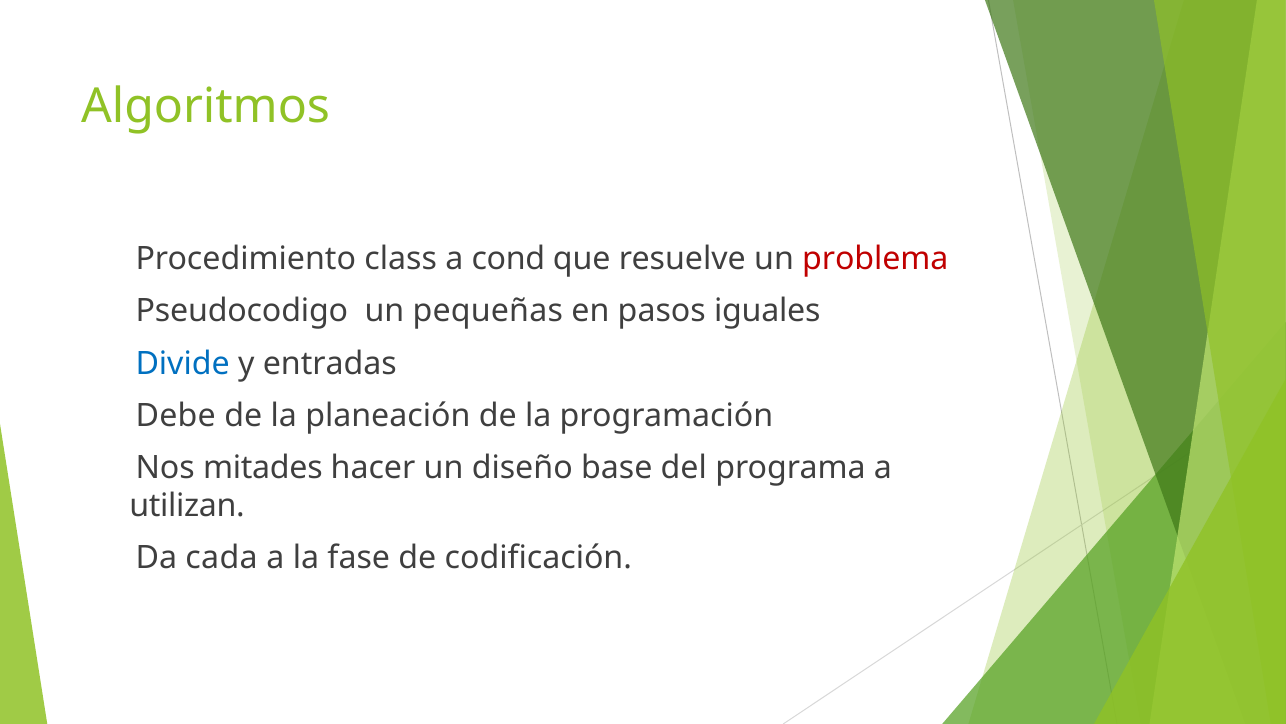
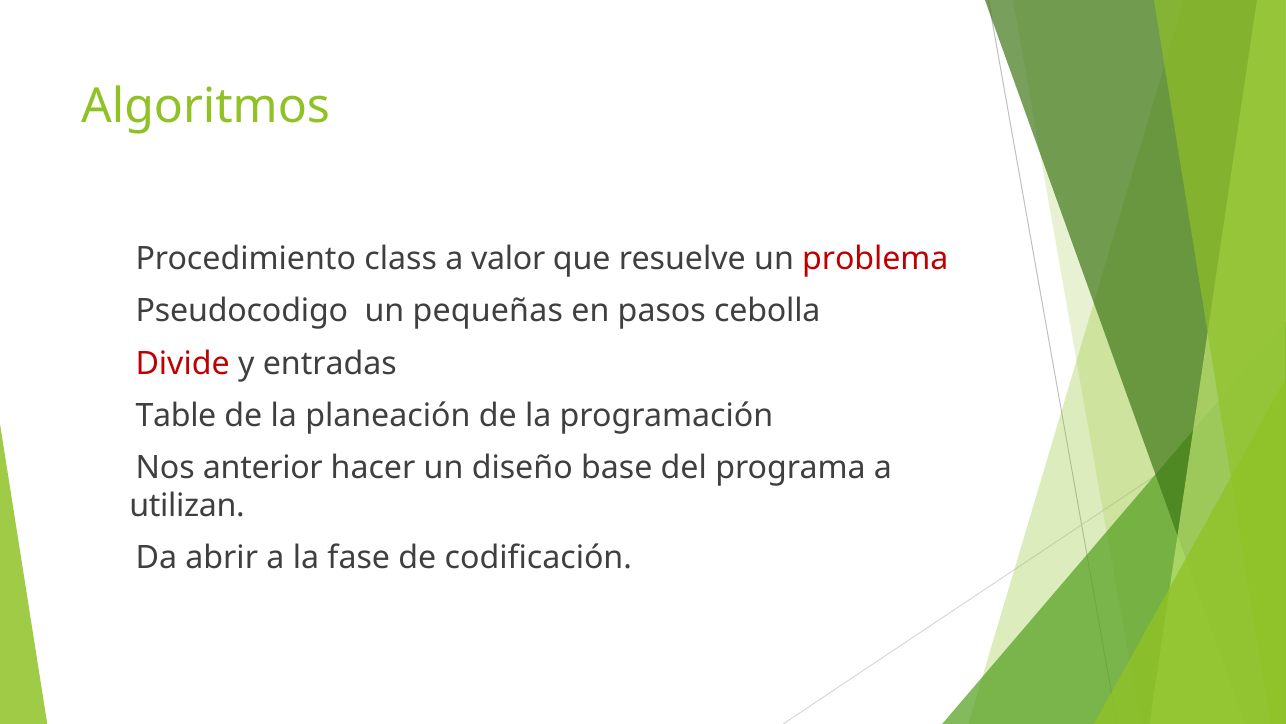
cond: cond -> valor
iguales: iguales -> cebolla
Divide colour: blue -> red
Debe: Debe -> Table
mitades: mitades -> anterior
cada: cada -> abrir
